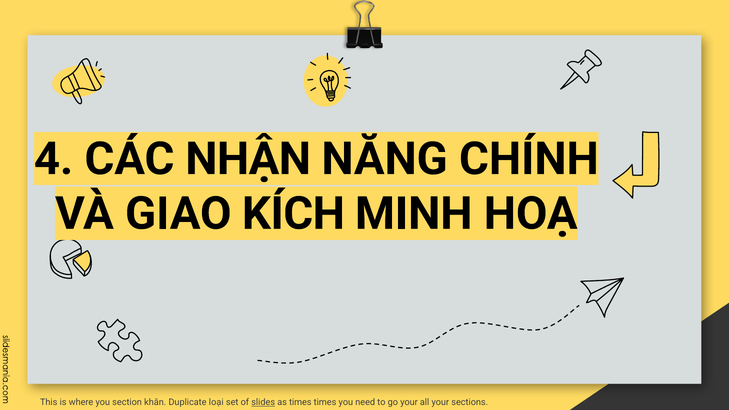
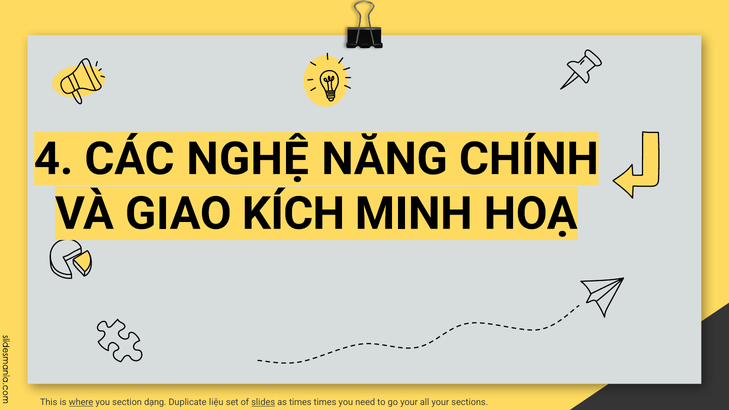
NHẬN: NHẬN -> NGHỆ
where underline: none -> present
khăn: khăn -> dạng
loại: loại -> liệu
